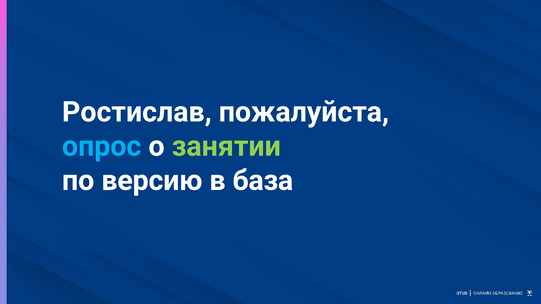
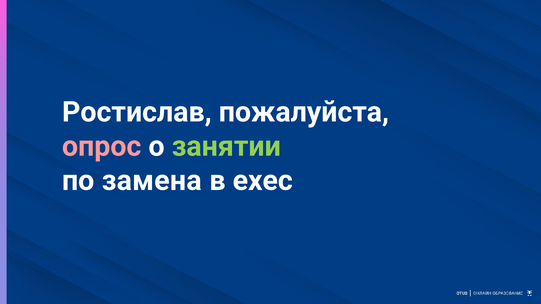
опрос colour: light blue -> pink
версию: версию -> замена
база: база -> exec
